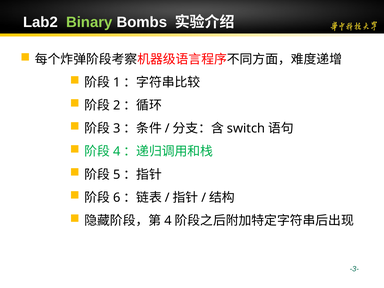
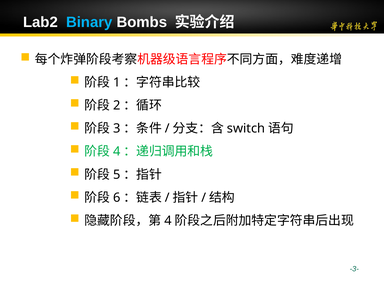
Binary colour: light green -> light blue
